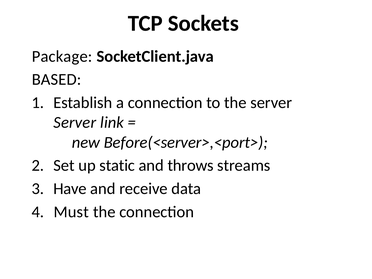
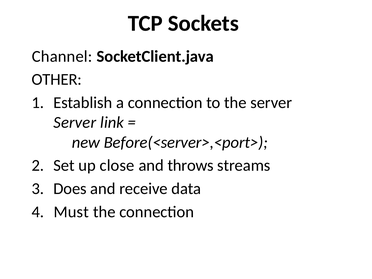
Package: Package -> Channel
BASED: BASED -> OTHER
static: static -> close
Have: Have -> Does
